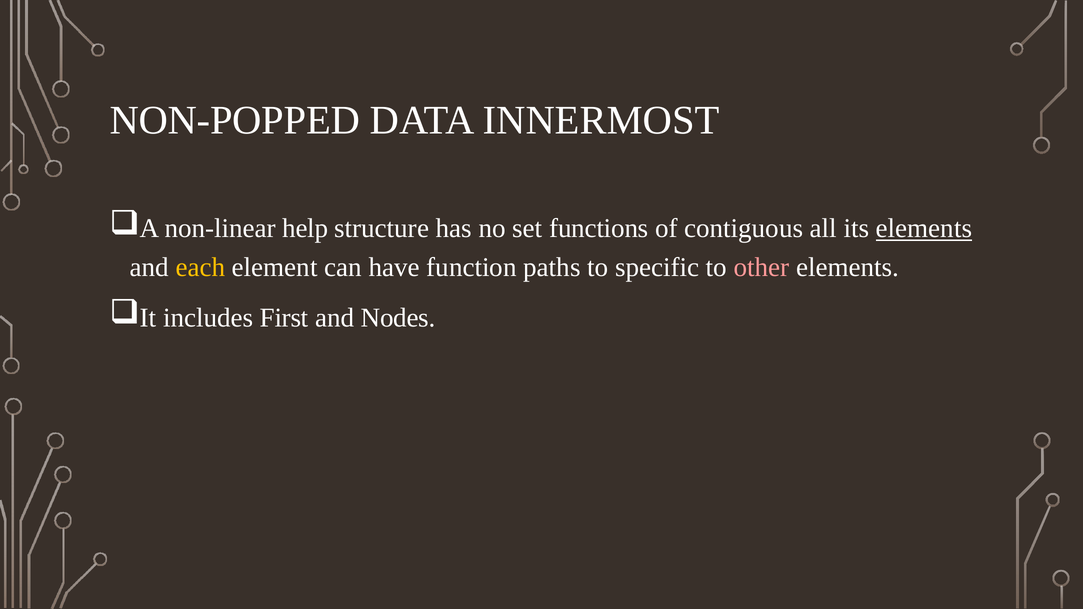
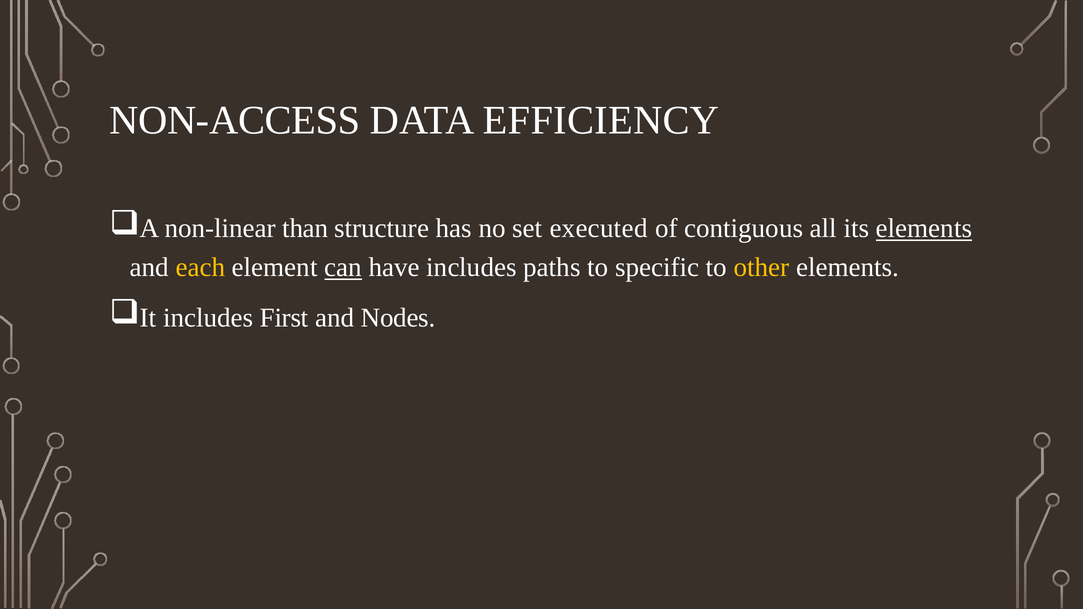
NON-POPPED: NON-POPPED -> NON-ACCESS
INNERMOST: INNERMOST -> EFFICIENCY
help: help -> than
functions: functions -> executed
can underline: none -> present
have function: function -> includes
other colour: pink -> yellow
